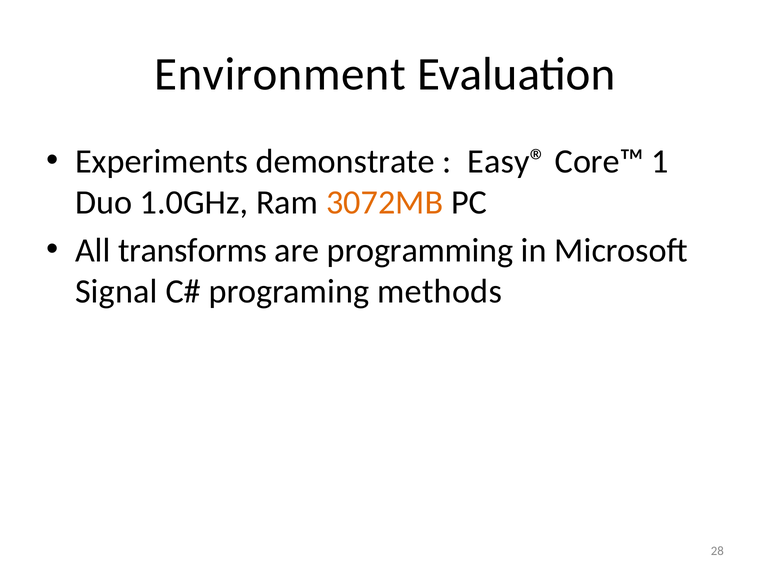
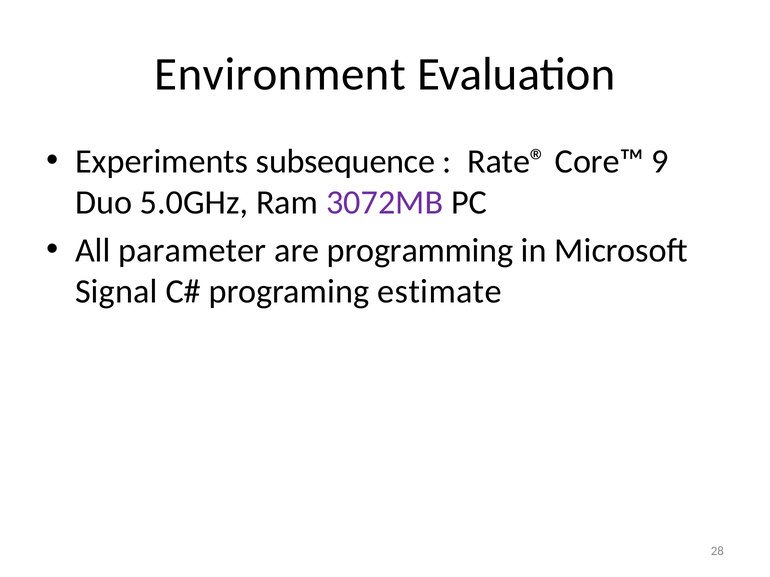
demonstrate: demonstrate -> subsequence
Easy®: Easy® -> Rate®
1: 1 -> 9
1.0GHz: 1.0GHz -> 5.0GHz
3072MB colour: orange -> purple
transforms: transforms -> parameter
methods: methods -> estimate
